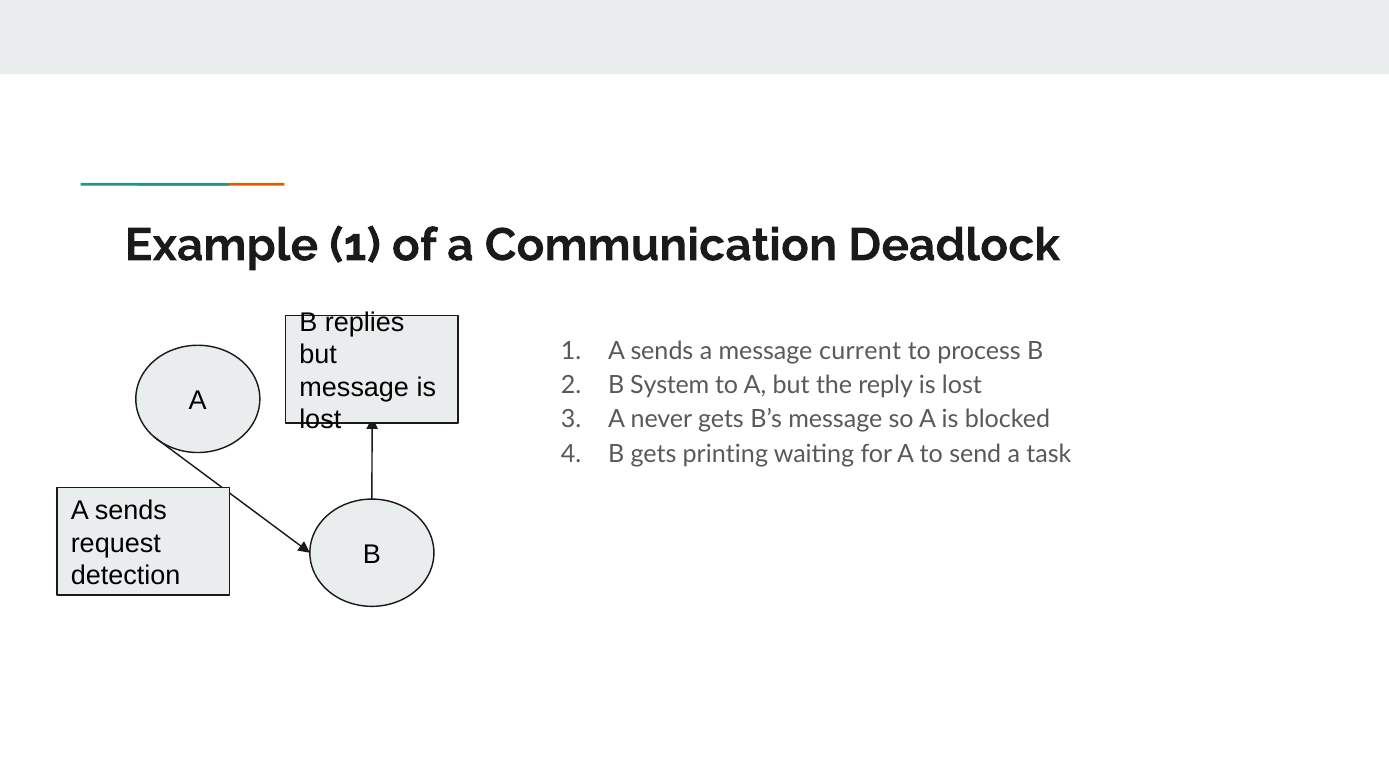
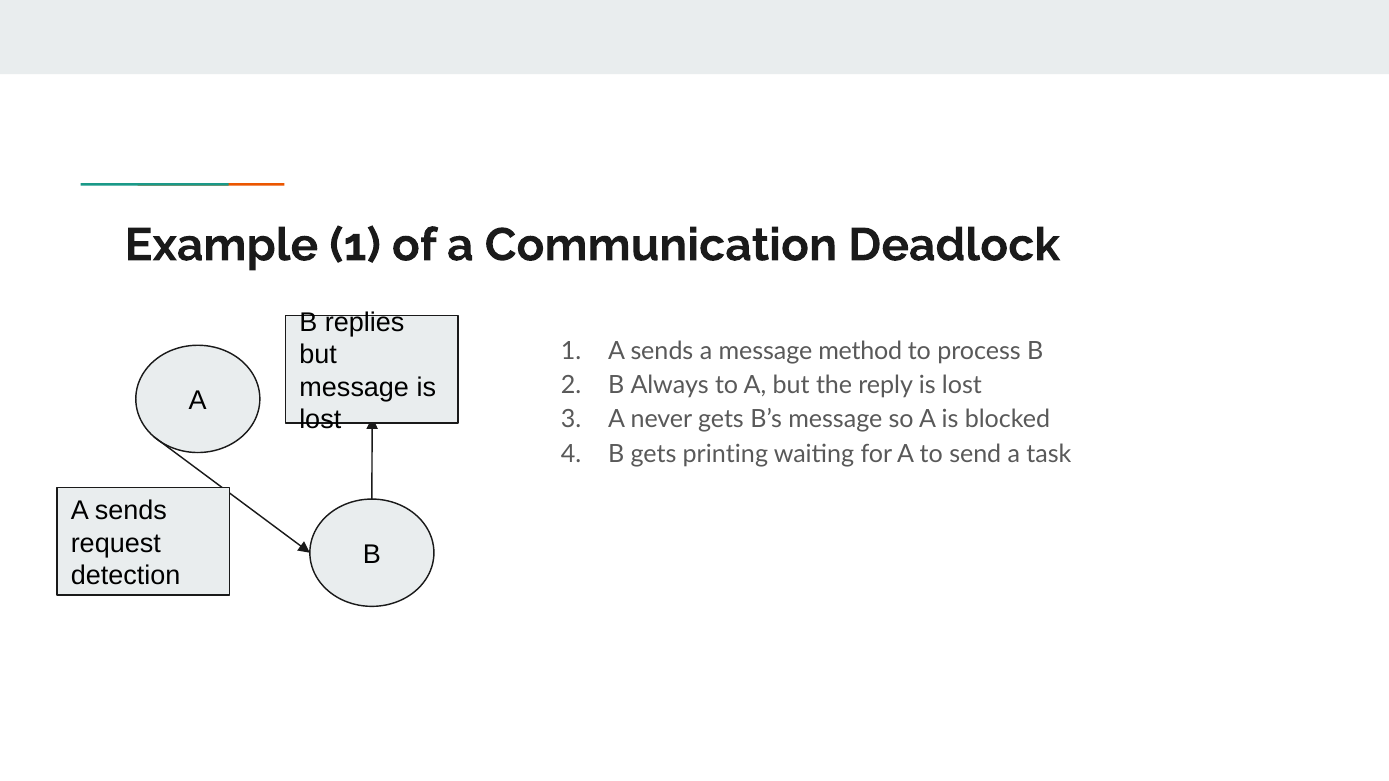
current: current -> method
System: System -> Always
